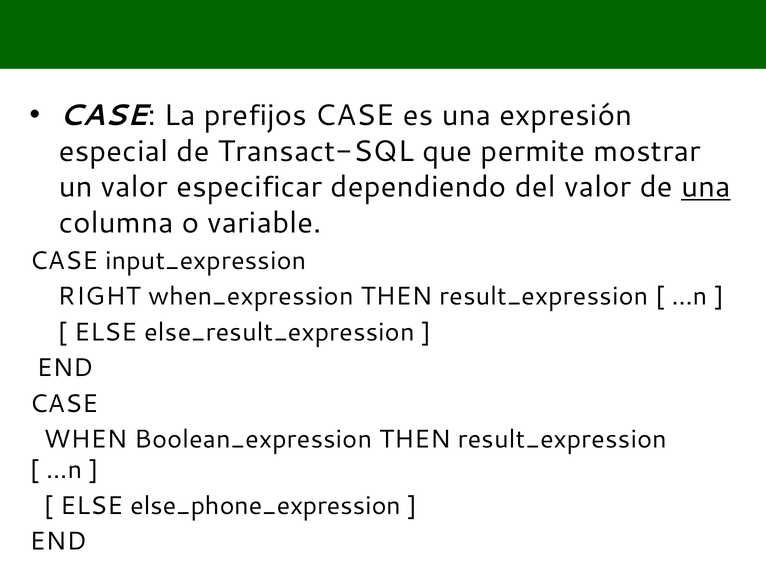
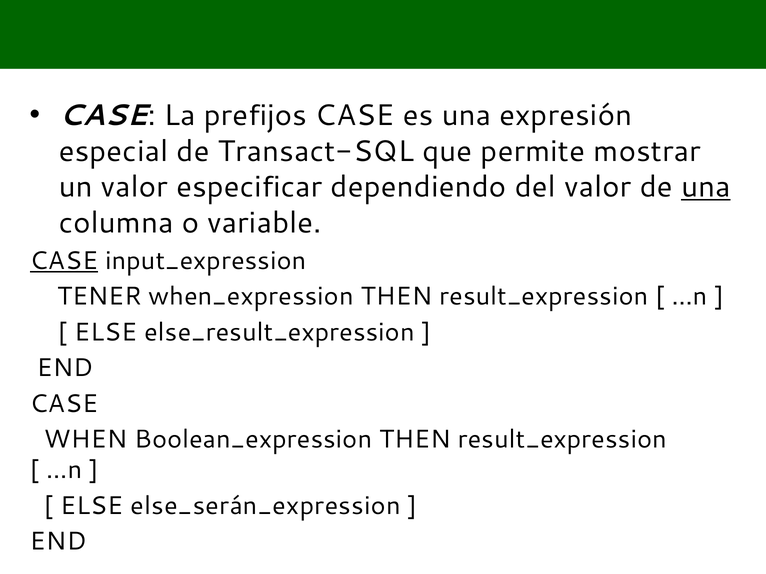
CASE at (64, 261) underline: none -> present
RIGHT: RIGHT -> TENER
else_phone_expression: else_phone_expression -> else_serán_expression
